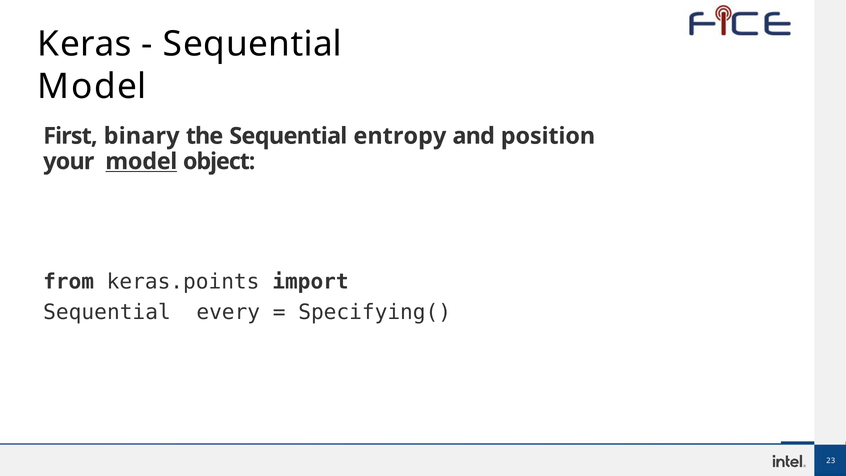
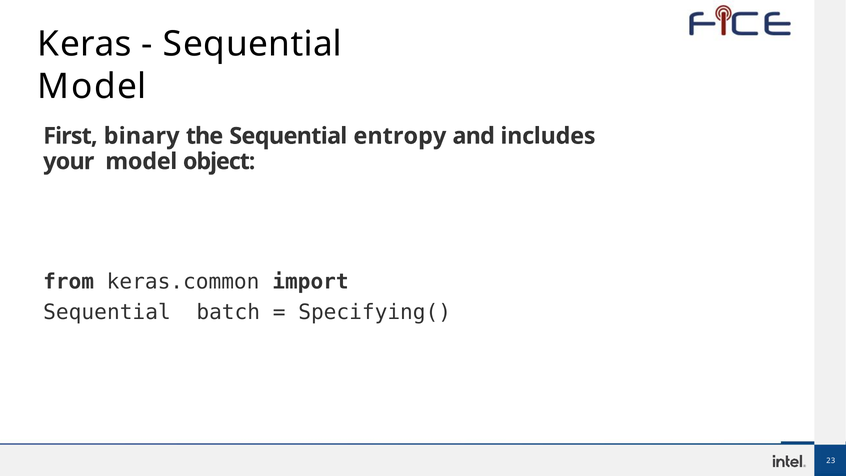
position: position -> includes
model at (141, 161) underline: present -> none
keras.points: keras.points -> keras.common
every: every -> batch
